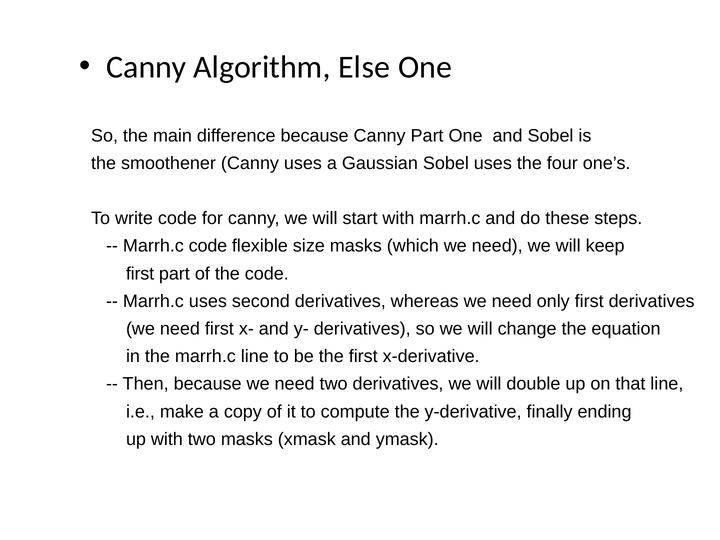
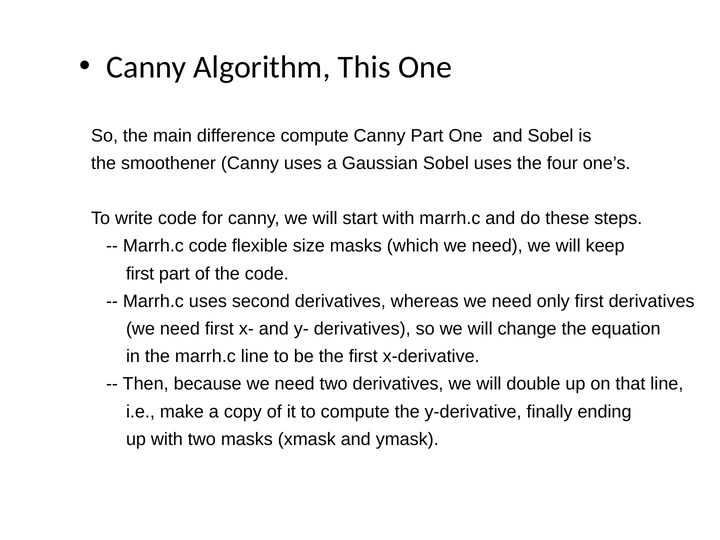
Else: Else -> This
difference because: because -> compute
